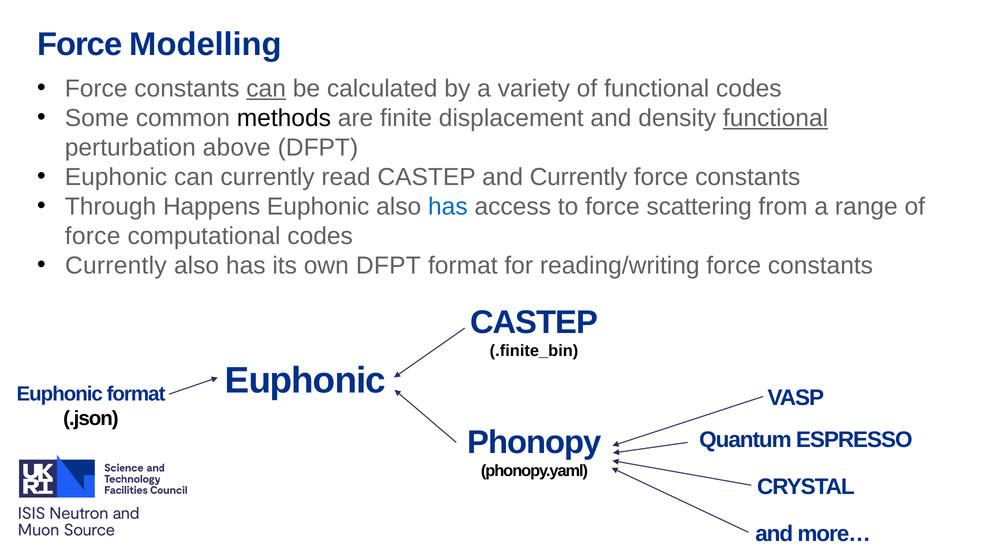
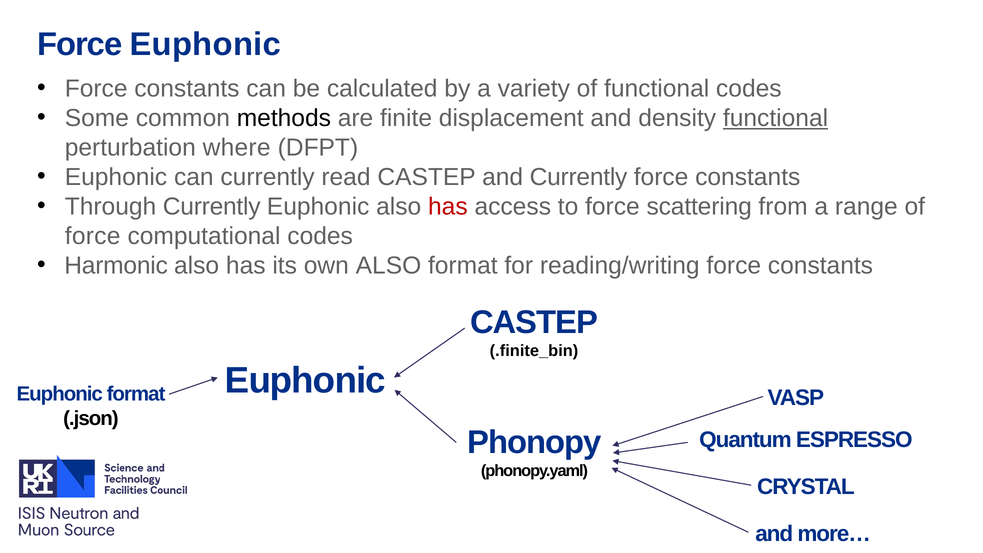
Force Modelling: Modelling -> Euphonic
can at (266, 89) underline: present -> none
above: above -> where
Through Happens: Happens -> Currently
has at (448, 207) colour: blue -> red
Currently at (116, 266): Currently -> Harmonic
own DFPT: DFPT -> ALSO
